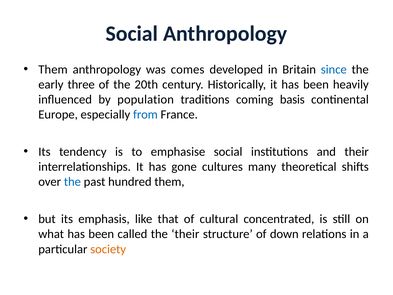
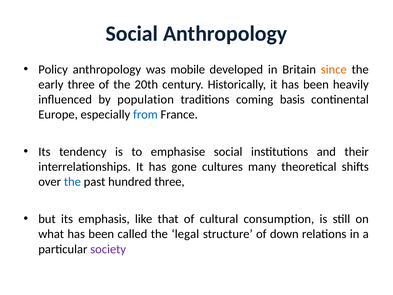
Them at (53, 69): Them -> Policy
comes: comes -> mobile
since colour: blue -> orange
hundred them: them -> three
concentrated: concentrated -> consumption
the their: their -> legal
society colour: orange -> purple
